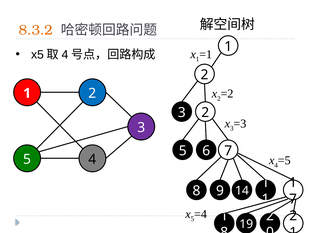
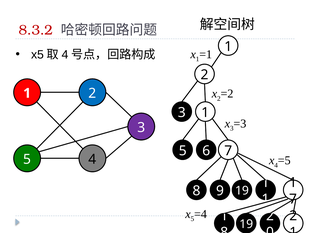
8.3.2 colour: orange -> red
2 at (205, 112): 2 -> 1
9 14: 14 -> 19
